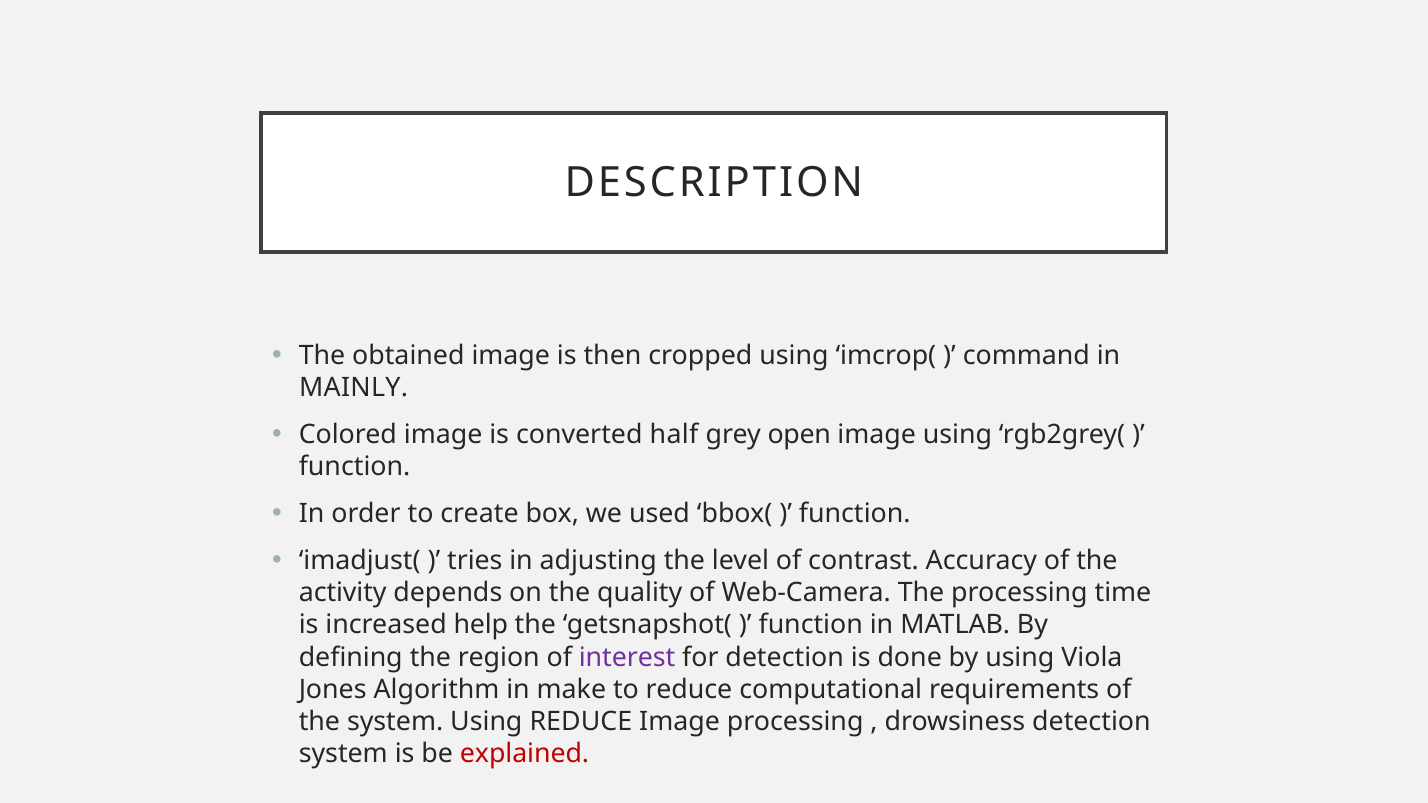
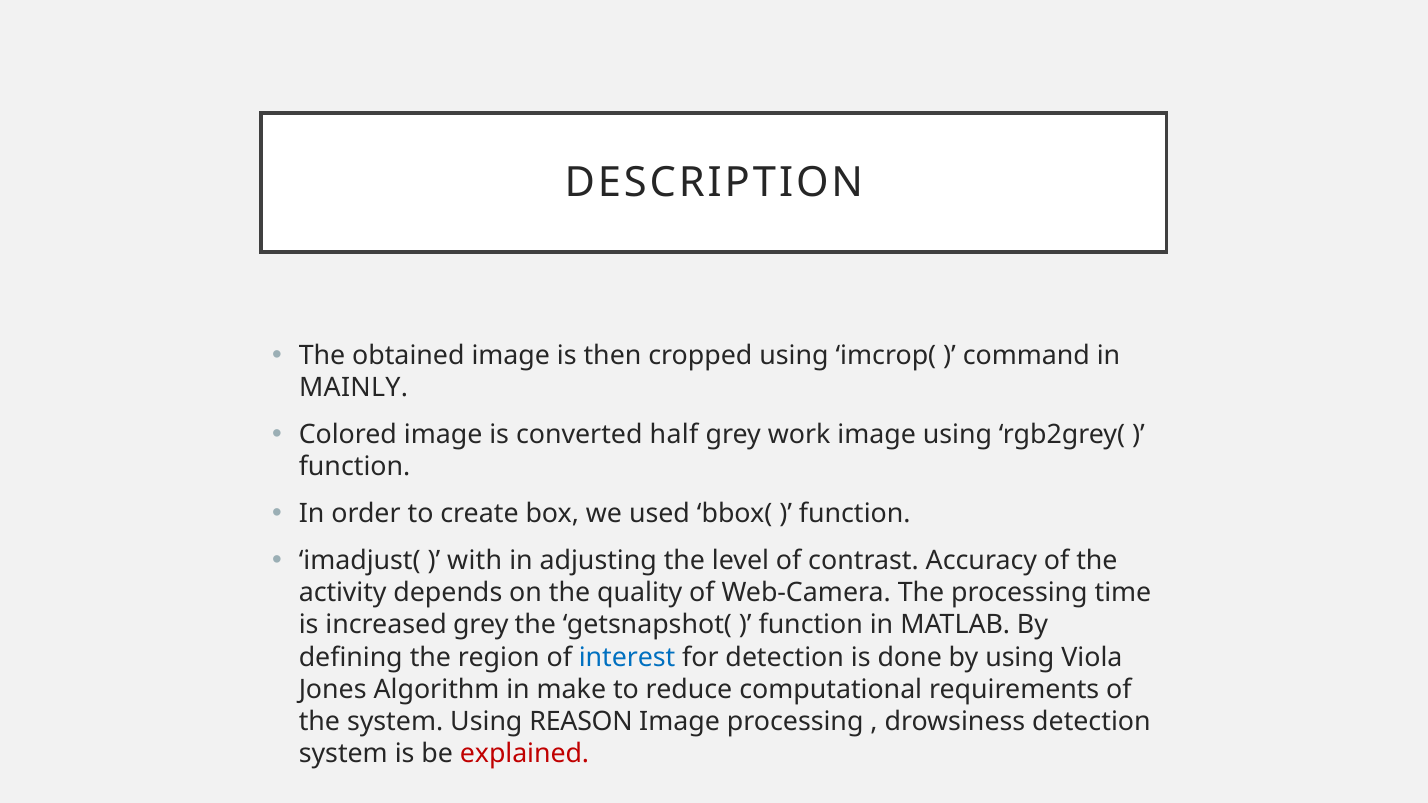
open: open -> work
tries: tries -> with
increased help: help -> grey
interest colour: purple -> blue
Using REDUCE: REDUCE -> REASON
